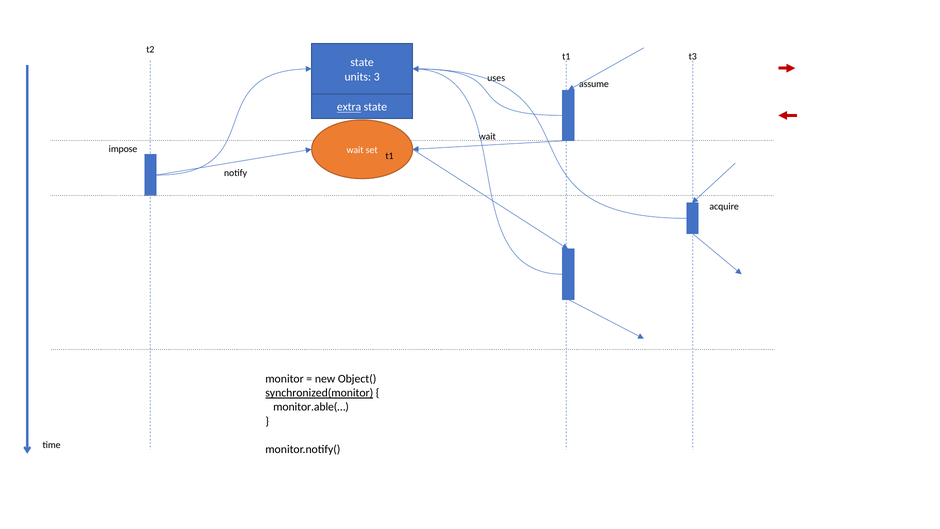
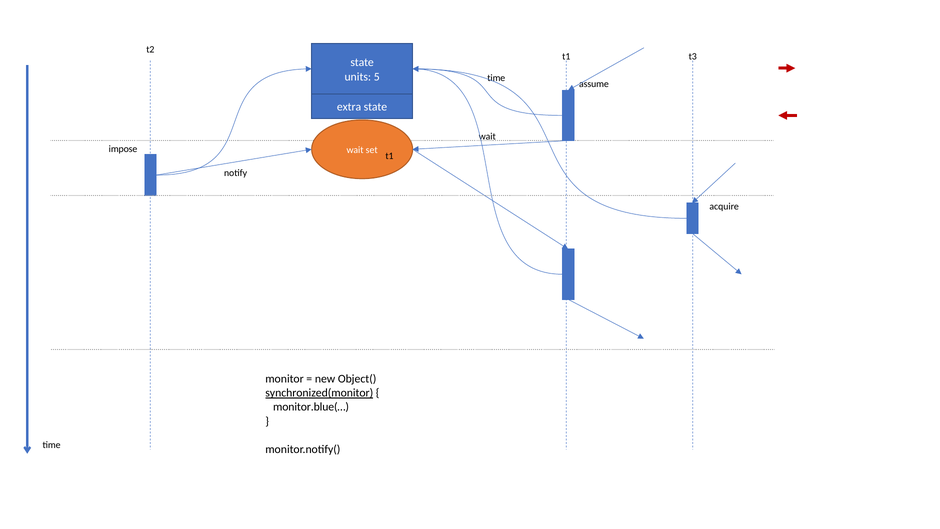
3: 3 -> 5
uses at (496, 78): uses -> time
extra underline: present -> none
monitor.able(…: monitor.able(… -> monitor.blue(…
